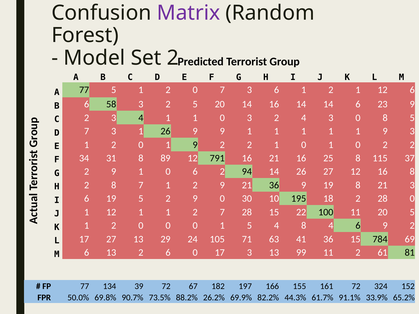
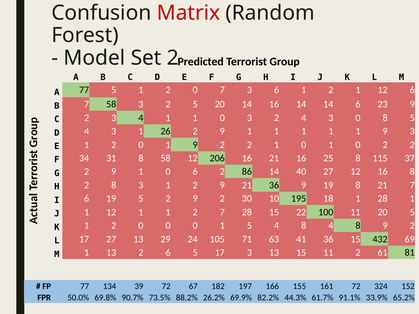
Matrix colour: purple -> red
B 6: 6 -> 7
D 7: 7 -> 4
26 9: 9 -> 2
8 89: 89 -> 58
791: 791 -> 206
94: 94 -> 86
14 26: 26 -> 40
8 7: 7 -> 3
21 3: 3 -> 7
2 9 0: 0 -> 2
18 2: 2 -> 1
28 0: 0 -> 1
8 4 6: 6 -> 8
784: 784 -> 432
M 6: 6 -> 1
6 0: 0 -> 5
13 99: 99 -> 15
